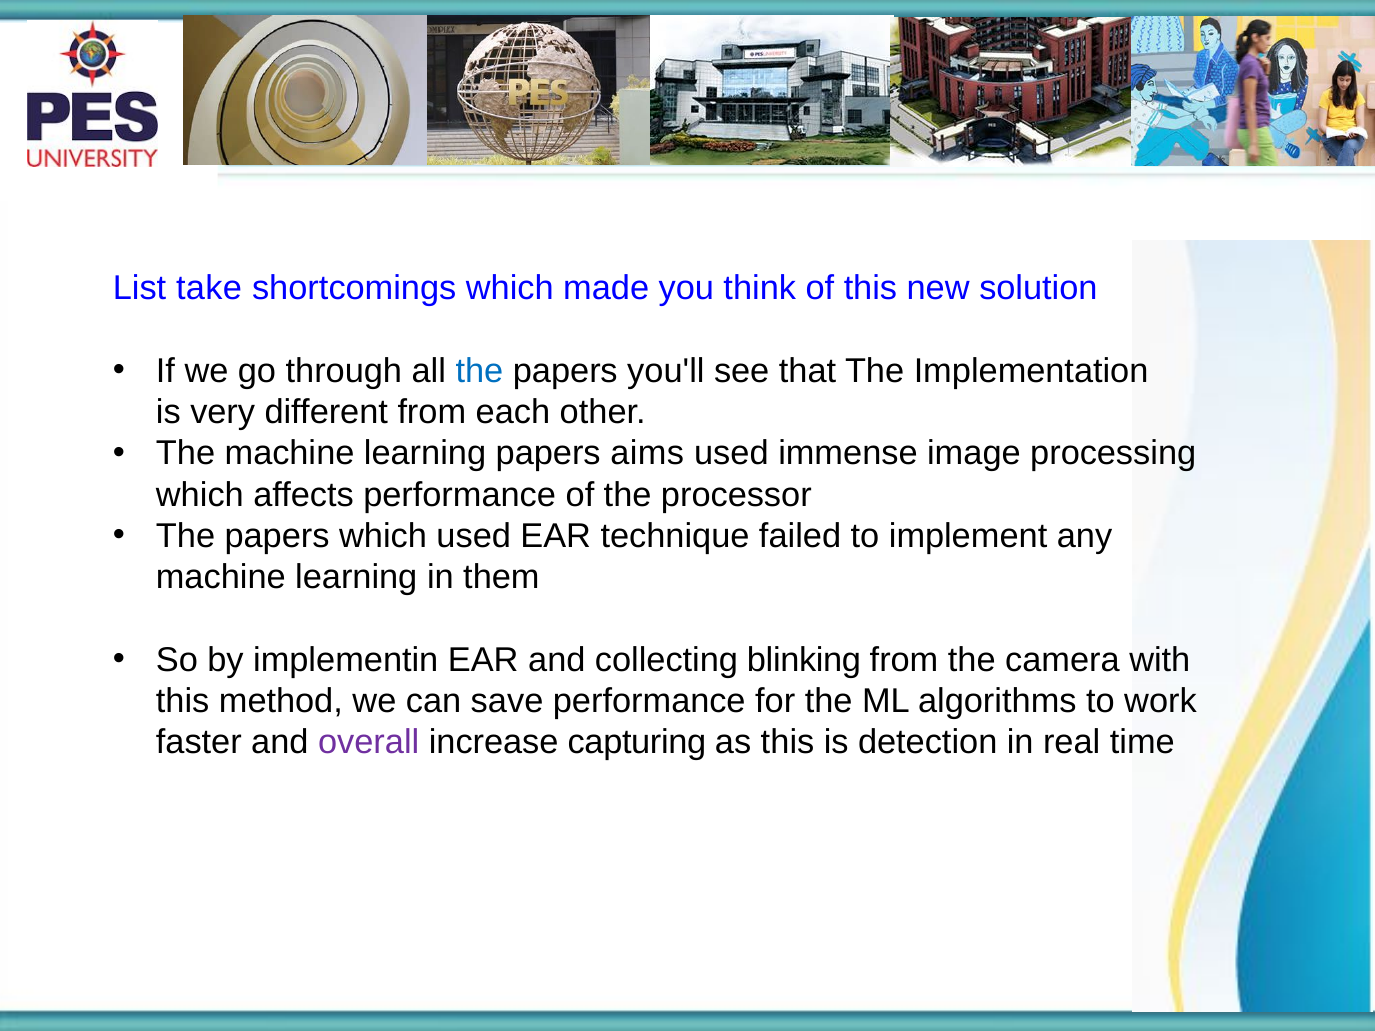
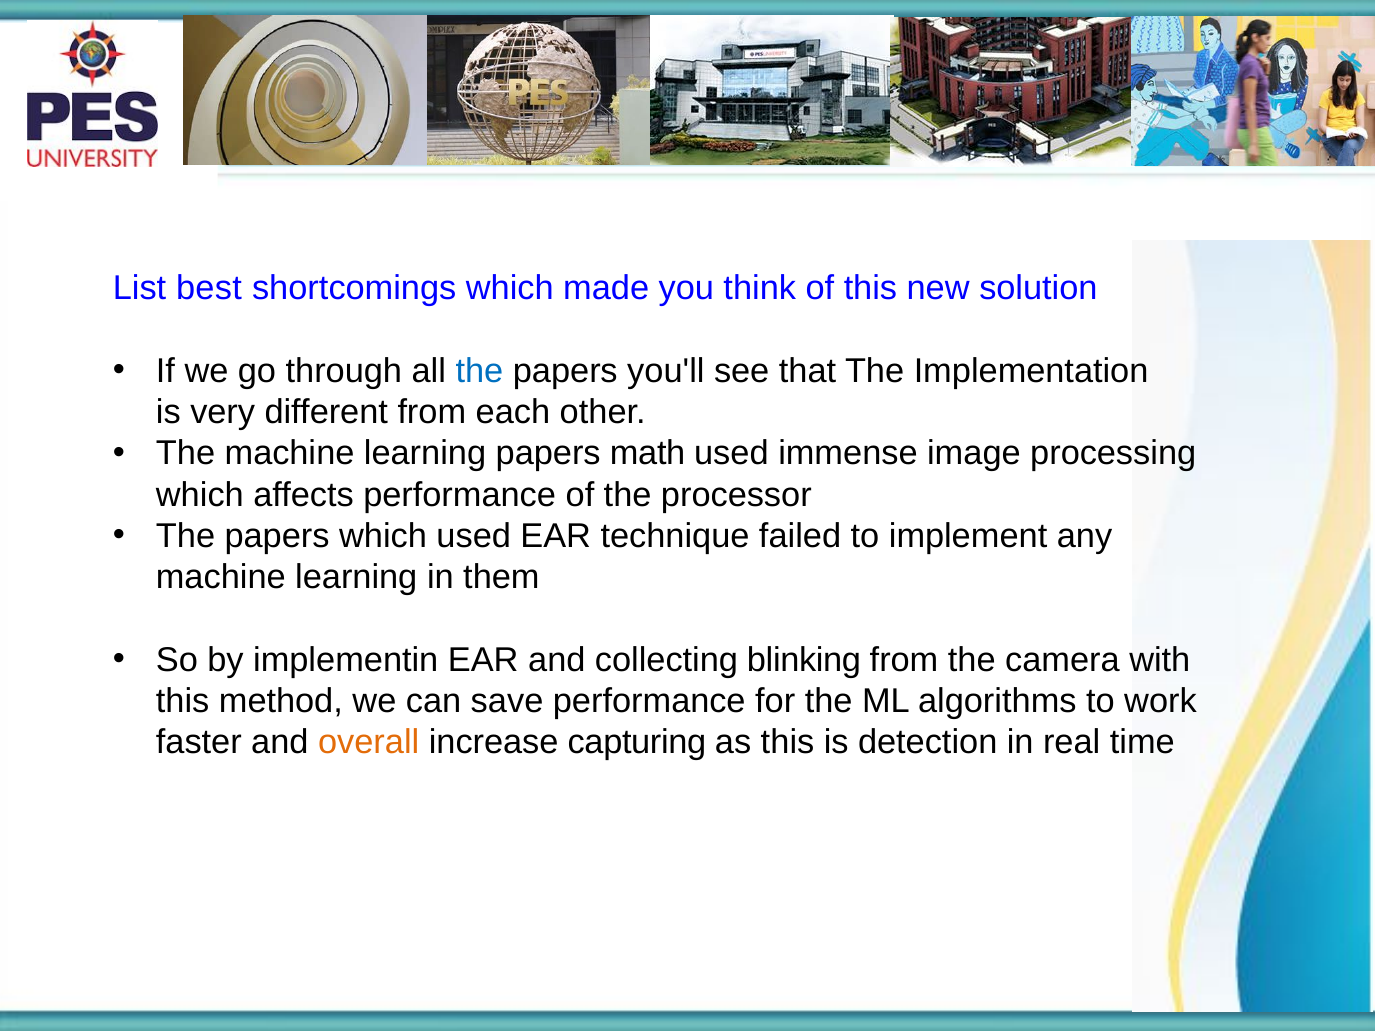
take: take -> best
aims: aims -> math
overall colour: purple -> orange
